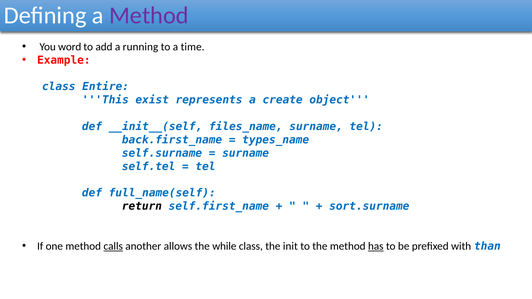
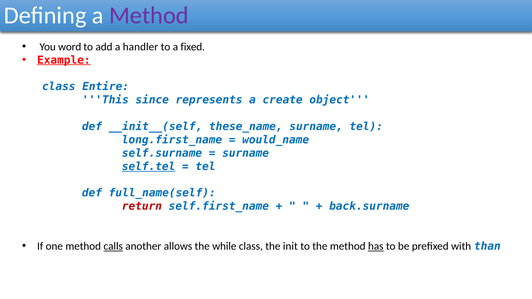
running: running -> handler
time: time -> fixed
Example underline: none -> present
exist: exist -> since
files_name: files_name -> these_name
back.first_name: back.first_name -> long.first_name
types_name: types_name -> would_name
self.tel underline: none -> present
return colour: black -> red
sort.surname: sort.surname -> back.surname
